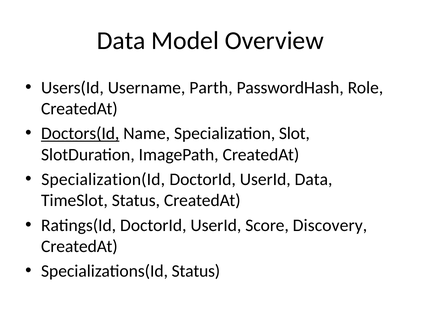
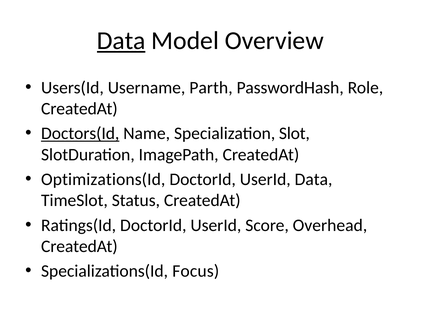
Data at (121, 41) underline: none -> present
Specialization(Id: Specialization(Id -> Optimizations(Id
Discovery: Discovery -> Overhead
Specializations(Id Status: Status -> Focus
